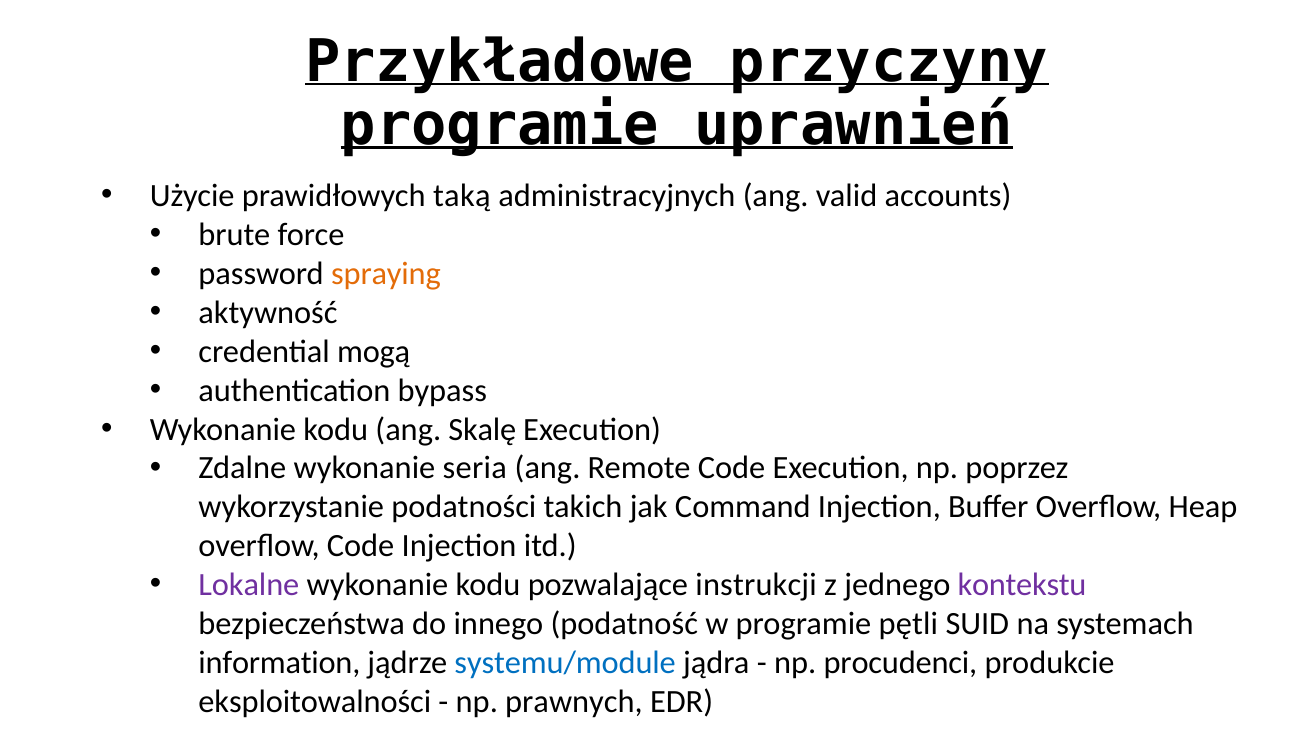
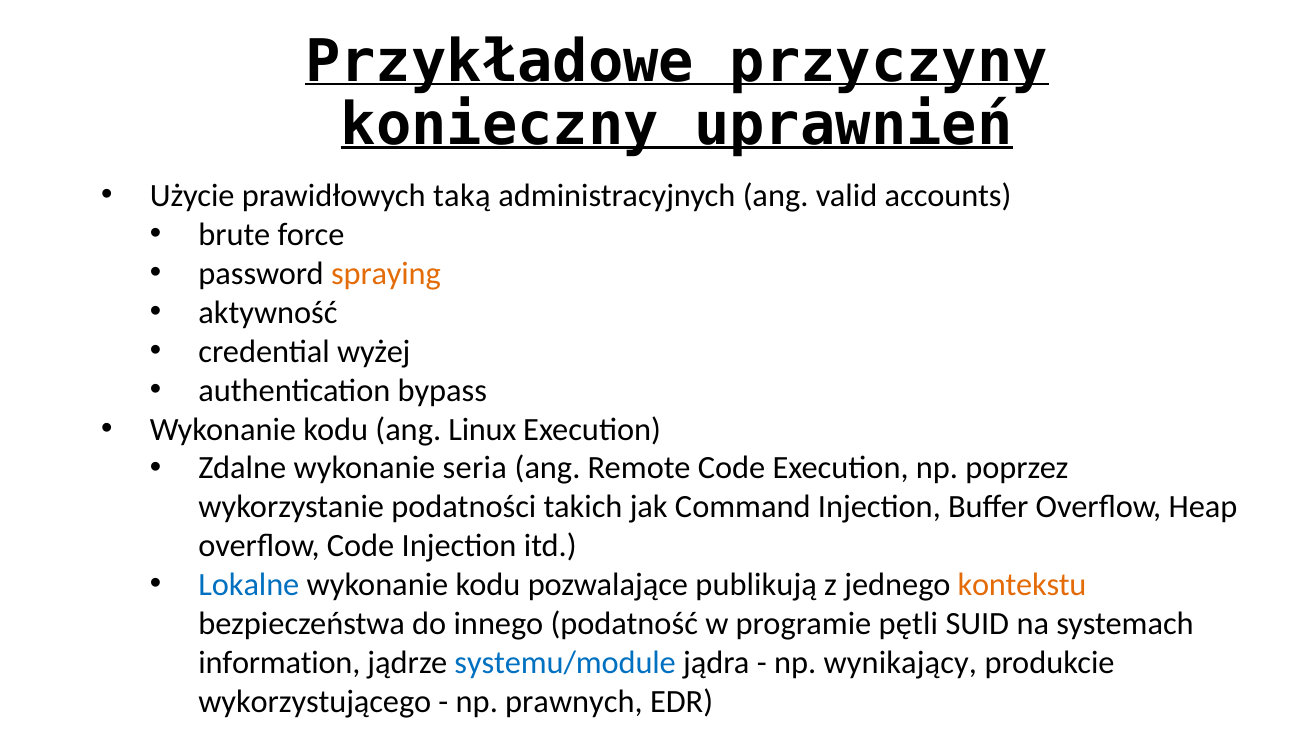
programie at (500, 126): programie -> konieczny
mogą: mogą -> wyżej
Skalę: Skalę -> Linux
Lokalne colour: purple -> blue
instrukcji: instrukcji -> publikują
kontekstu colour: purple -> orange
procudenci: procudenci -> wynikający
eksploitowalności: eksploitowalności -> wykorzystującego
